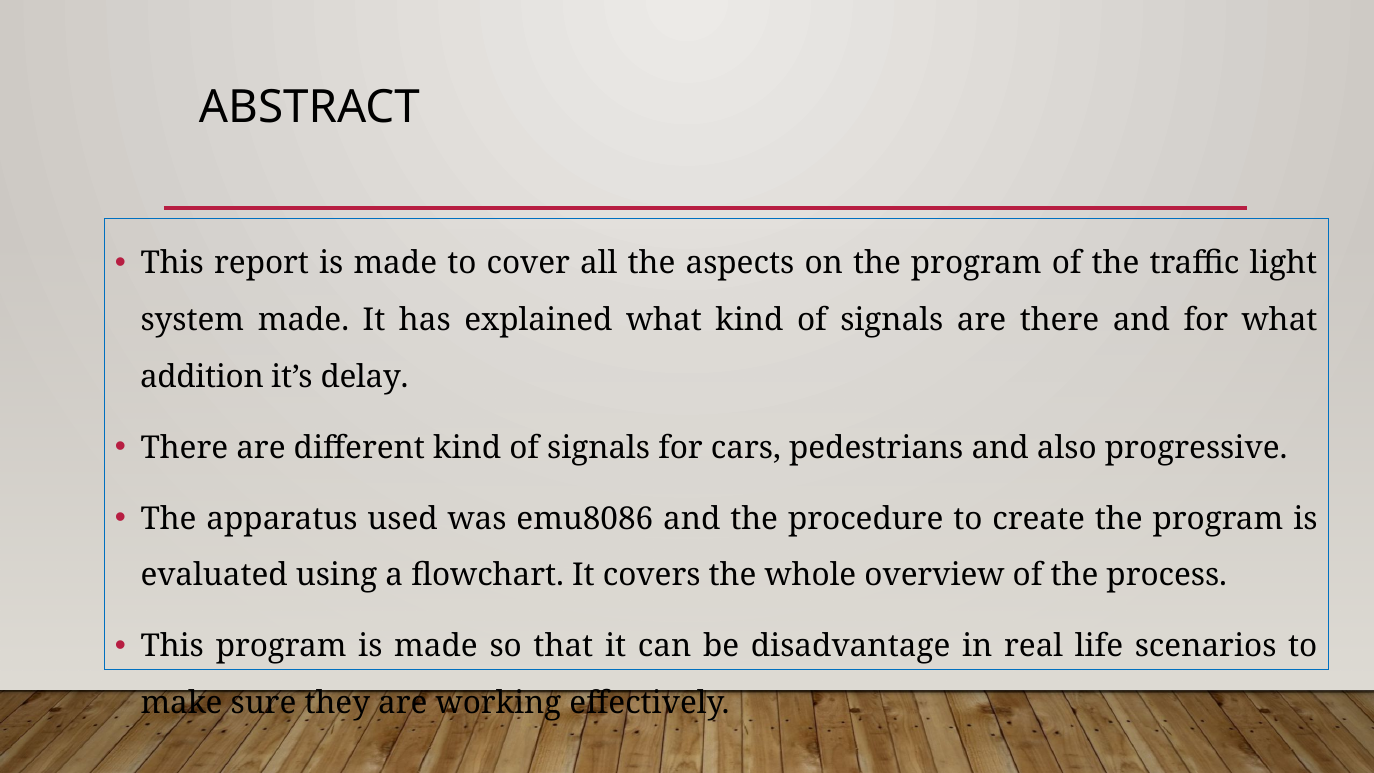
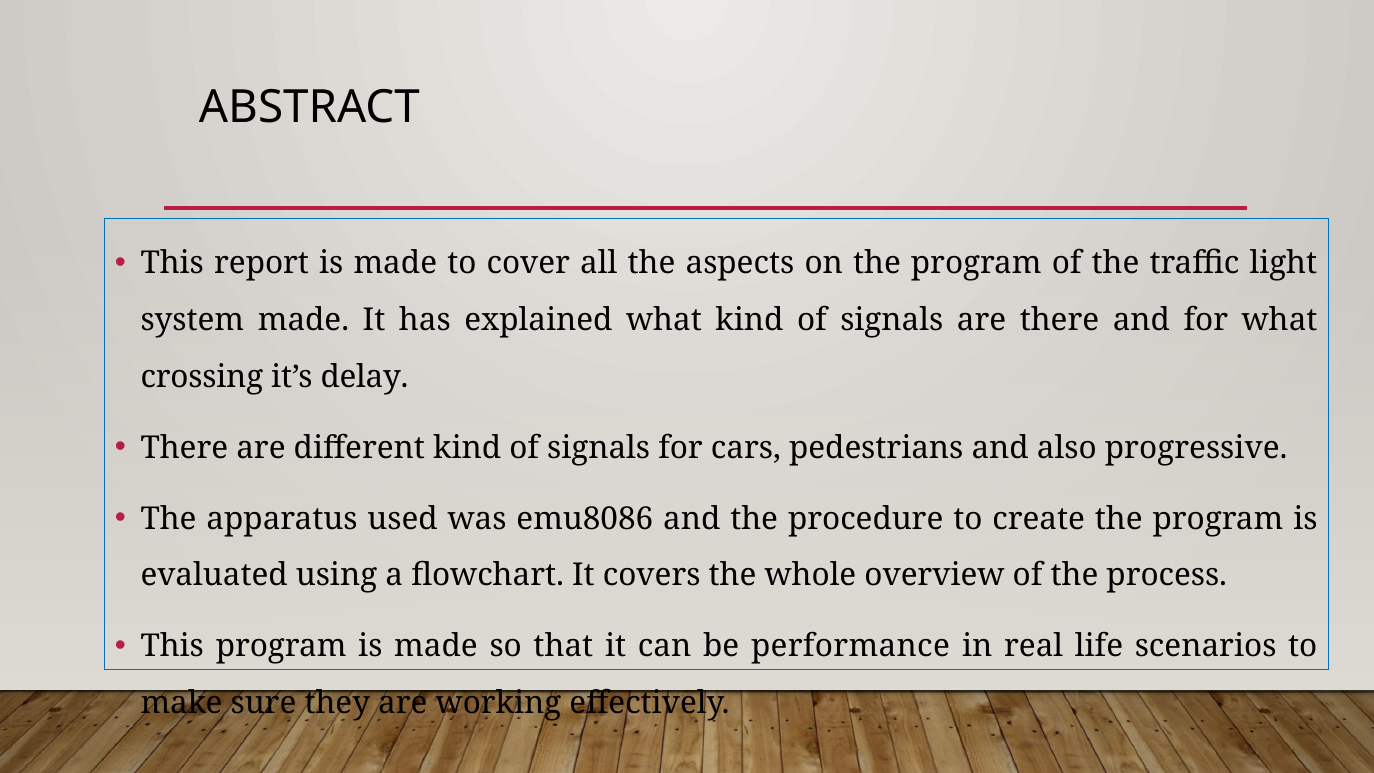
addition: addition -> crossing
disadvantage: disadvantage -> performance
